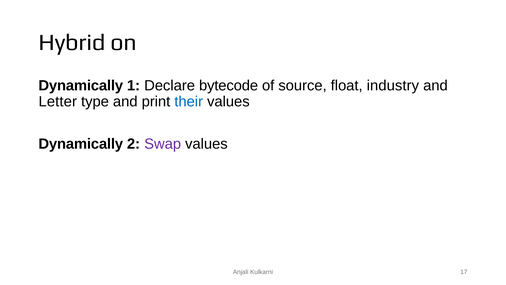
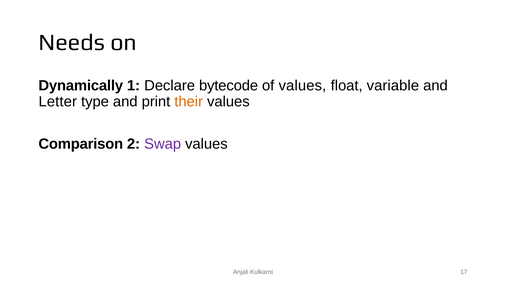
Hybrid: Hybrid -> Needs
of source: source -> values
industry: industry -> variable
their colour: blue -> orange
Dynamically at (81, 144): Dynamically -> Comparison
